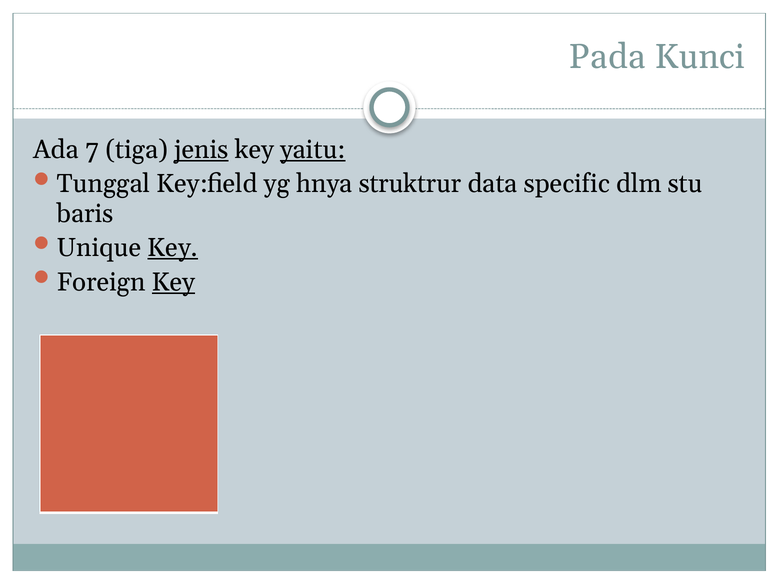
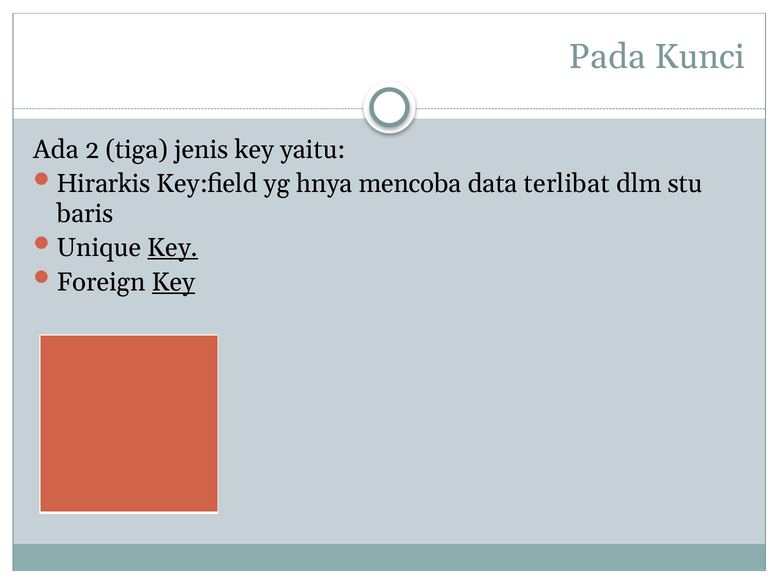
7: 7 -> 2
jenis underline: present -> none
yaitu underline: present -> none
Tunggal: Tunggal -> Hirarkis
struktrur: struktrur -> mencoba
specific: specific -> terlibat
